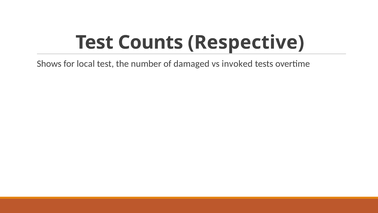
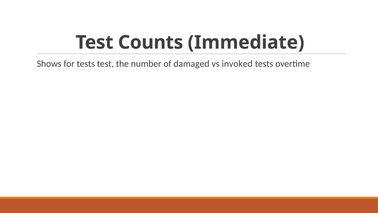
Respective: Respective -> Immediate
for local: local -> tests
